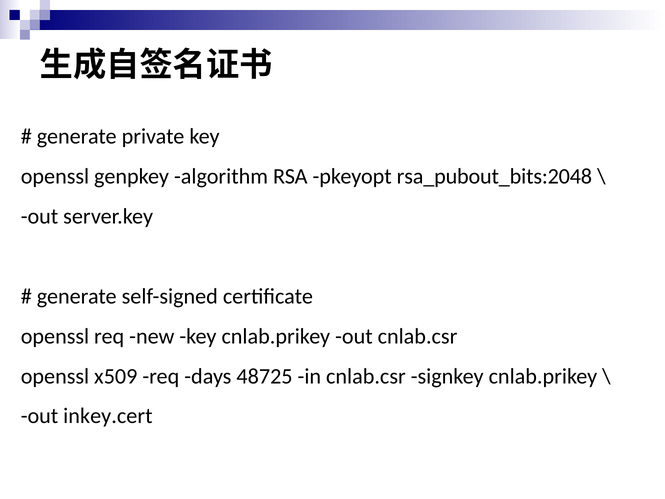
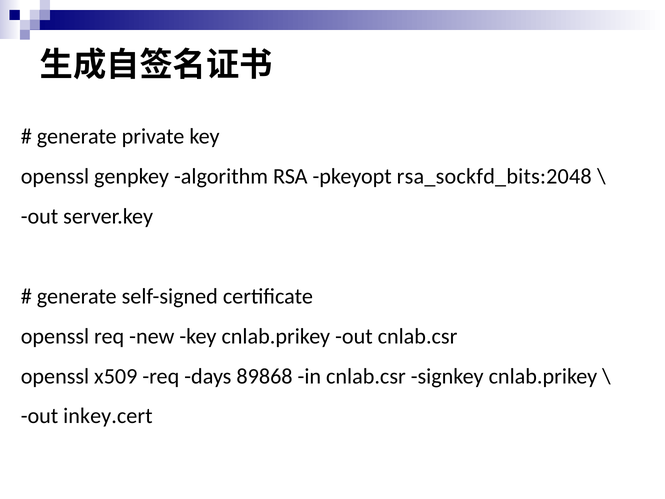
rsa_pubout_bits:2048: rsa_pubout_bits:2048 -> rsa_sockfd_bits:2048
48725: 48725 -> 89868
